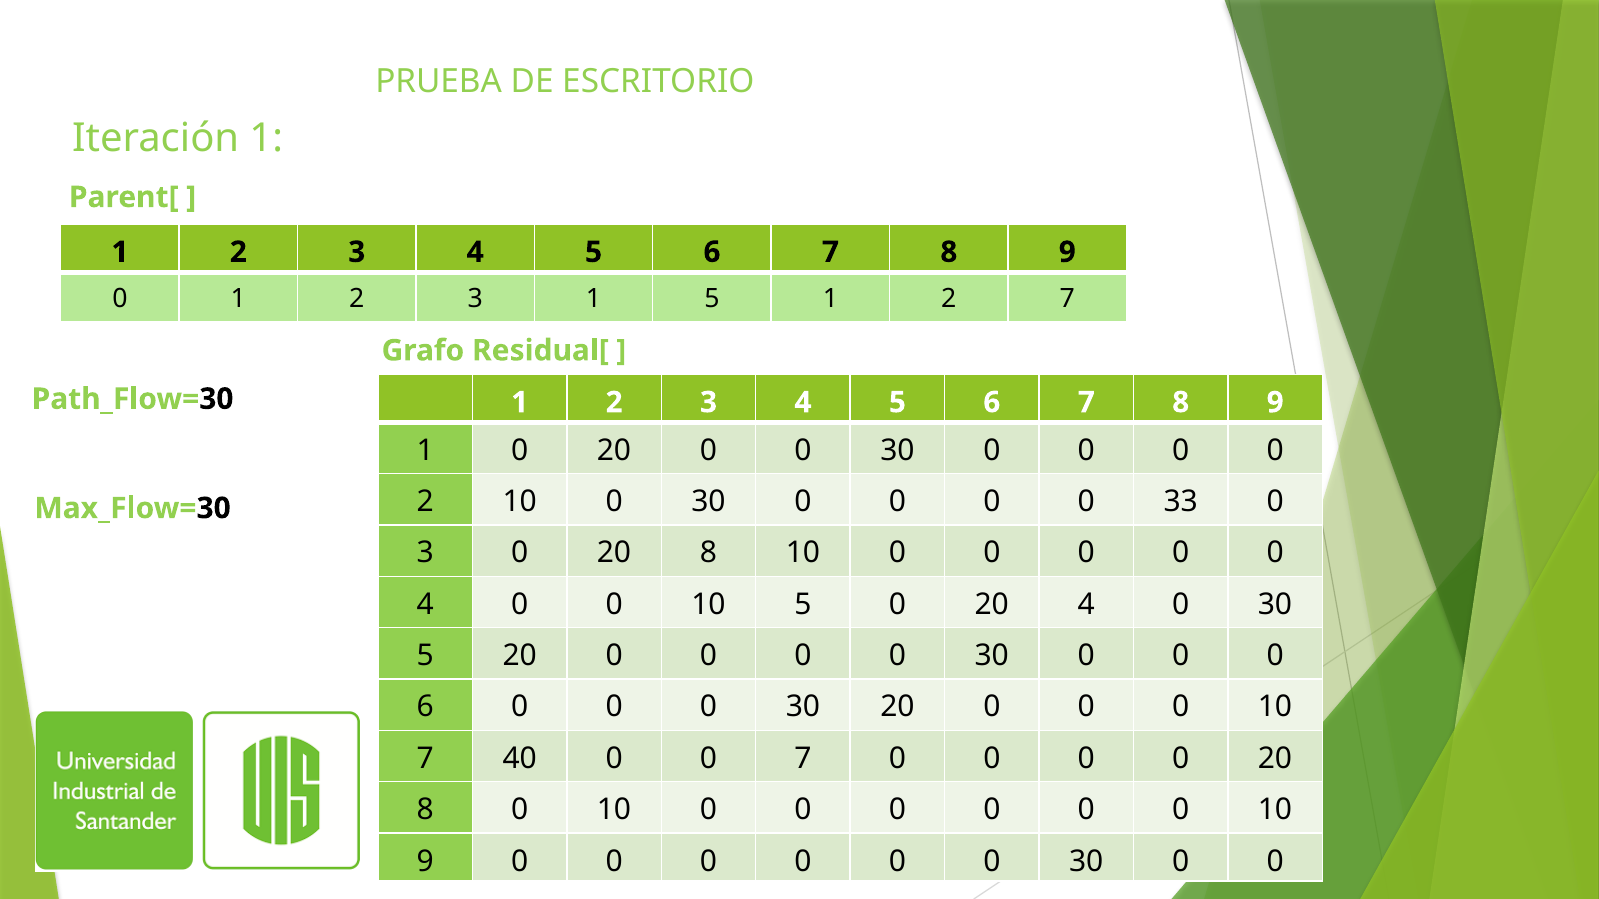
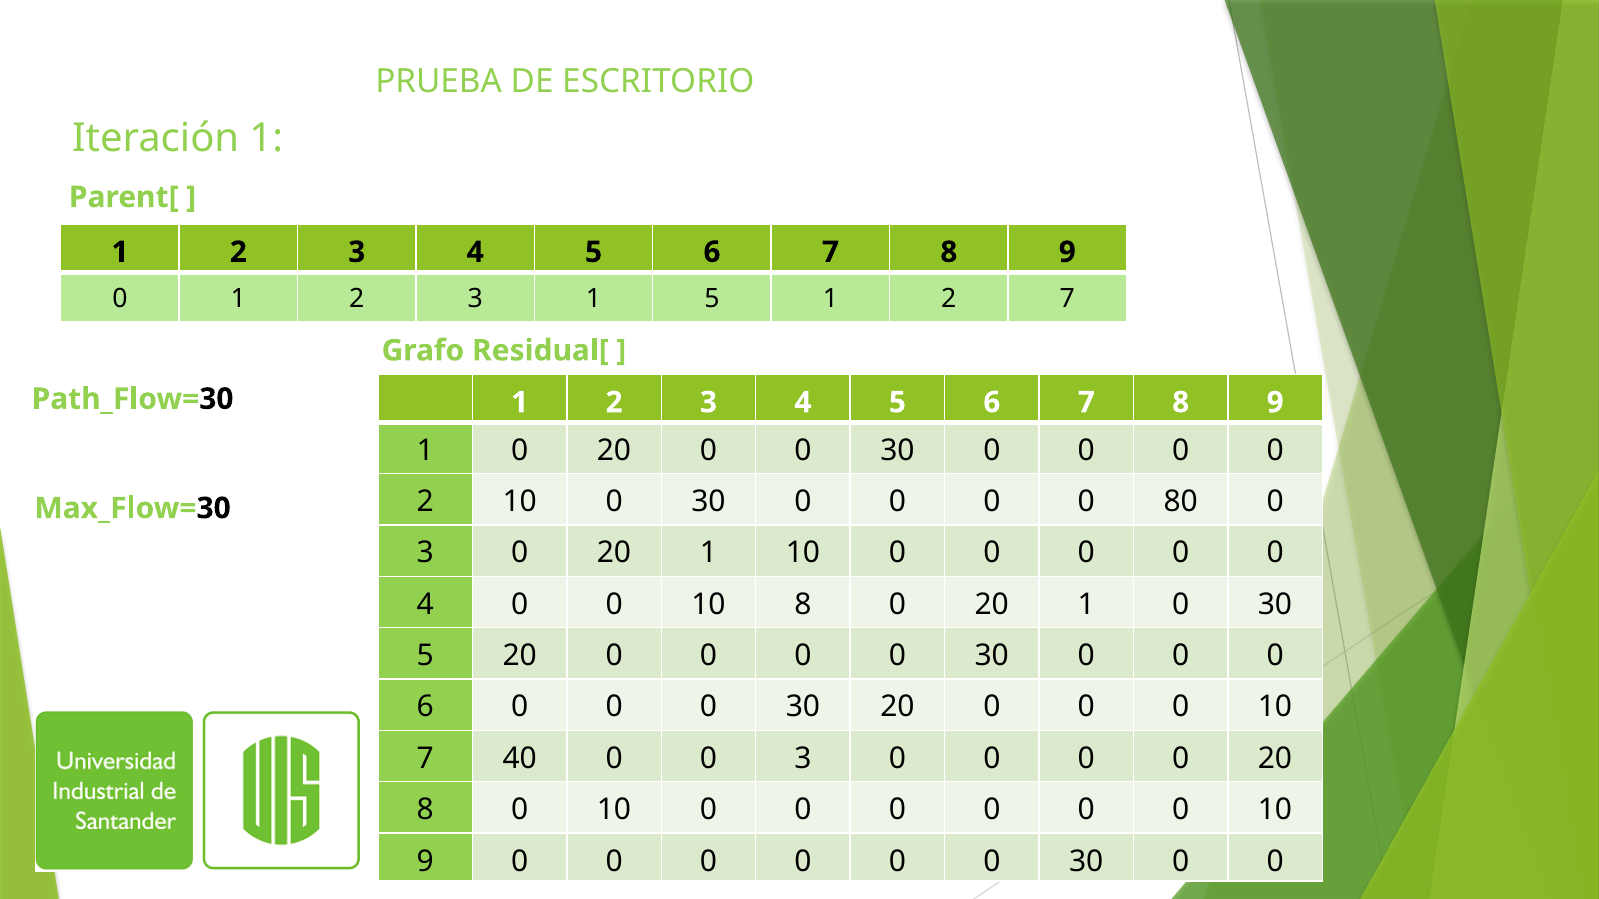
33: 33 -> 80
3 0 20 8: 8 -> 1
10 5: 5 -> 8
4 at (1086, 605): 4 -> 1
0 0 7: 7 -> 3
